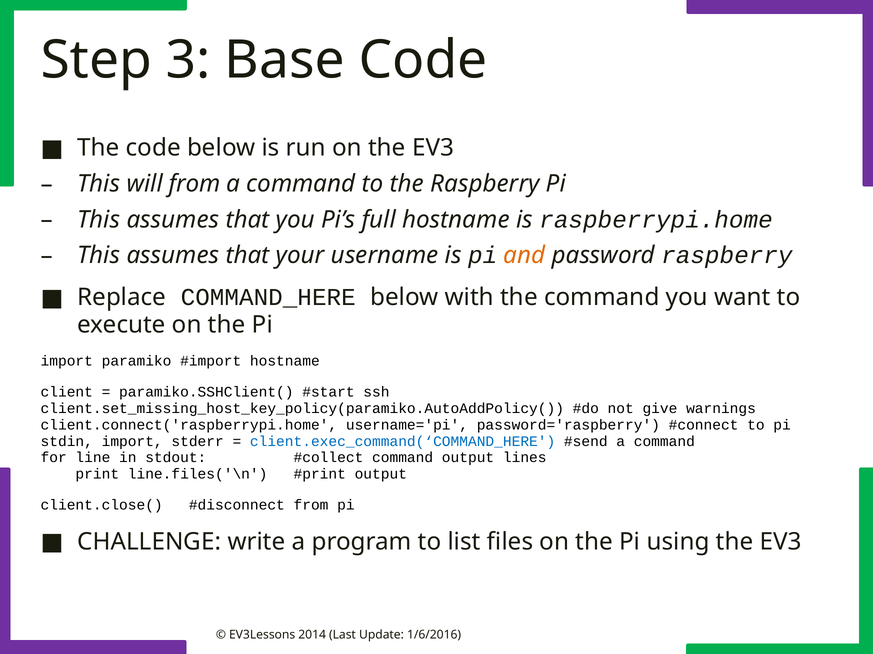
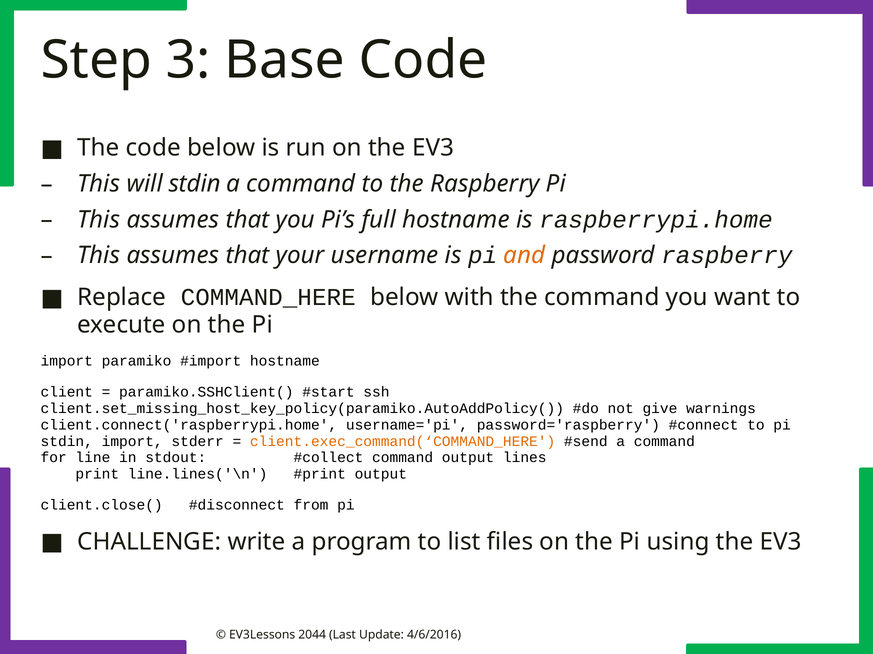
will from: from -> stdin
client.exec_command(‘COMMAND_HERE colour: blue -> orange
line.files('\n: line.files('\n -> line.lines('\n
2014: 2014 -> 2044
1/6/2016: 1/6/2016 -> 4/6/2016
